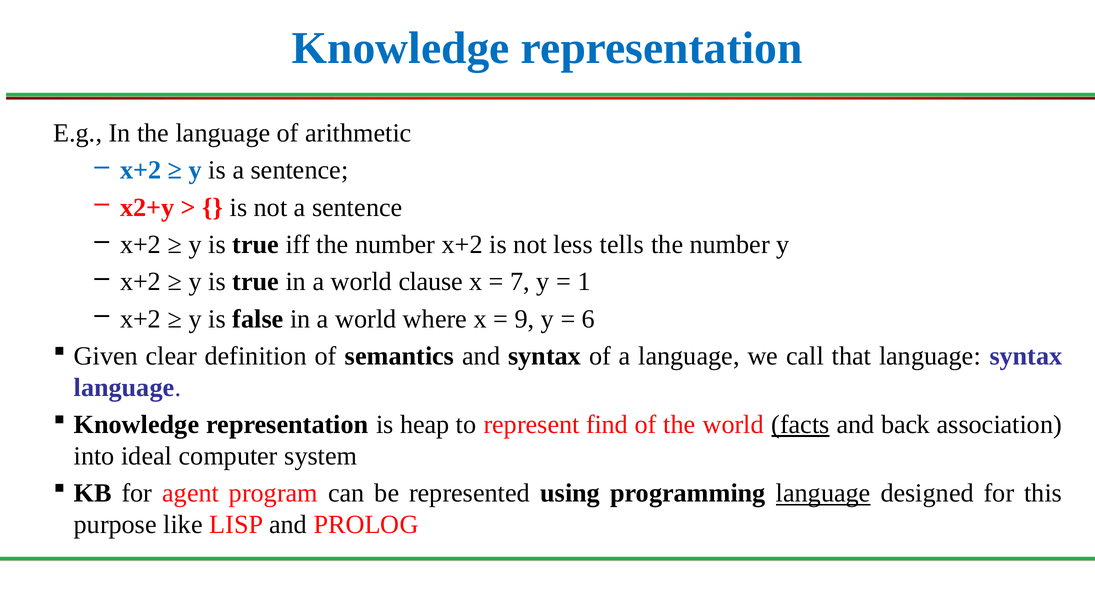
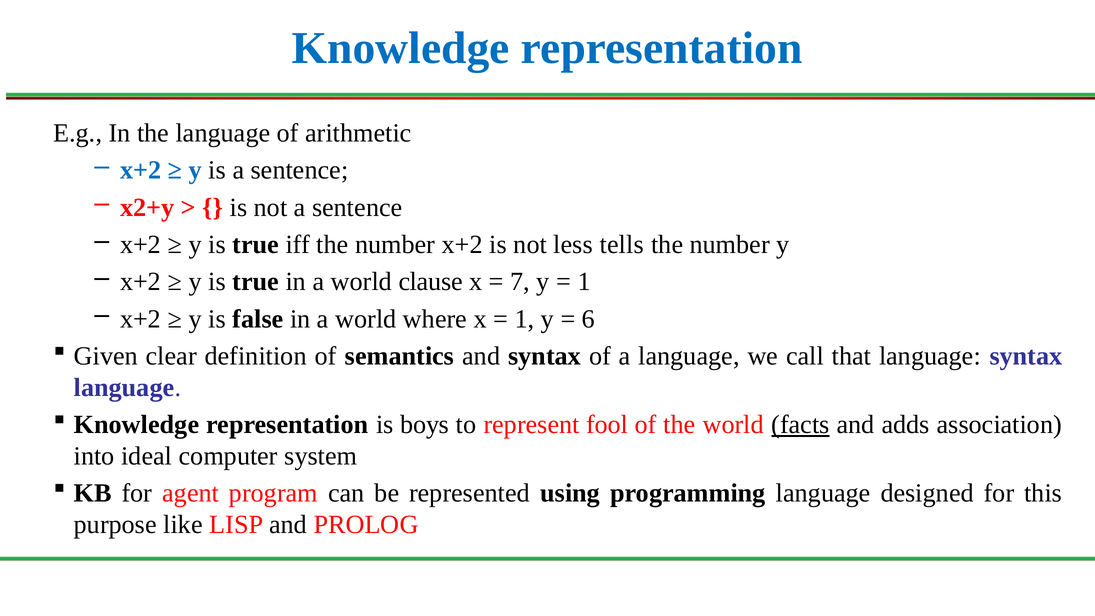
9 at (524, 319): 9 -> 1
heap: heap -> boys
find: find -> fool
back: back -> adds
language at (823, 493) underline: present -> none
